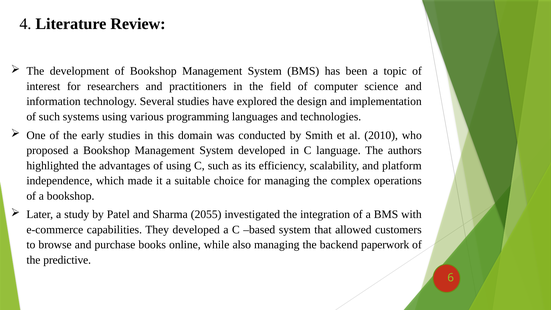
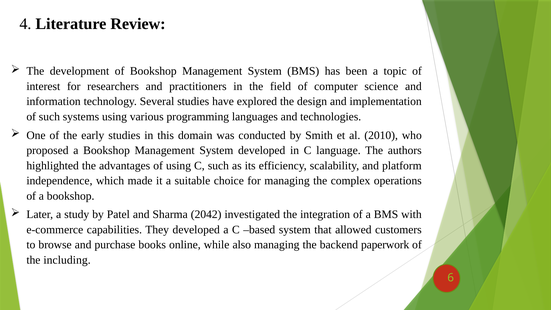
2055: 2055 -> 2042
predictive: predictive -> including
